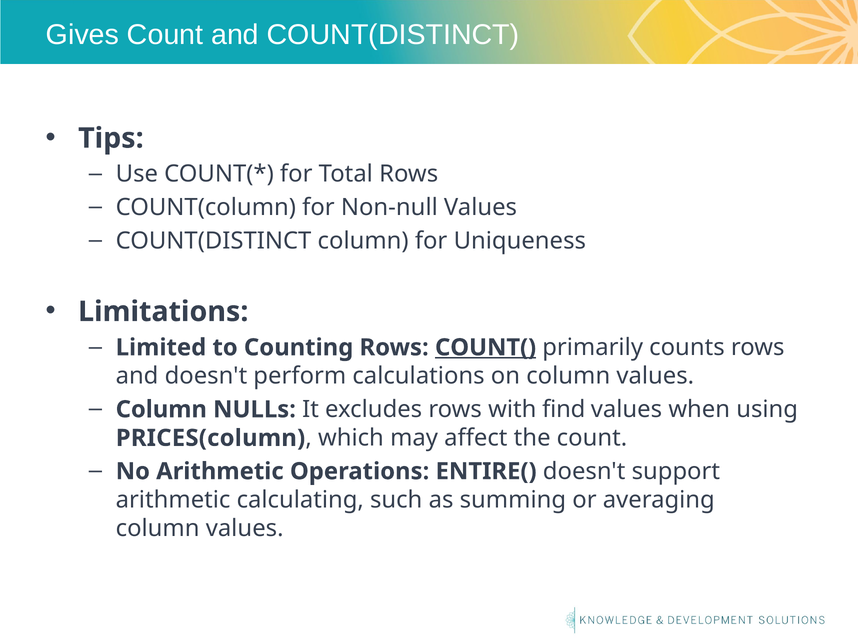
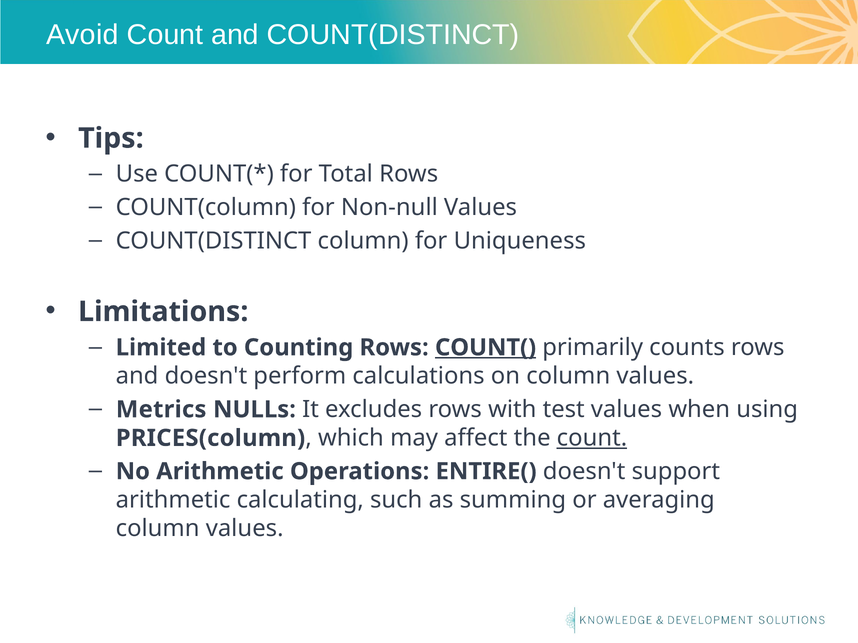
Gives: Gives -> Avoid
Column at (161, 410): Column -> Metrics
find: find -> test
count at (592, 438) underline: none -> present
